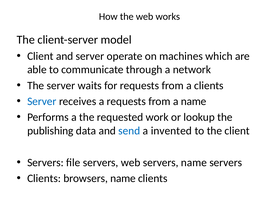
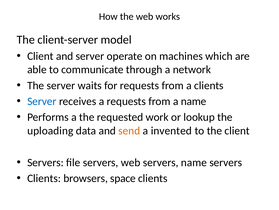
publishing: publishing -> uploading
send colour: blue -> orange
browsers name: name -> space
